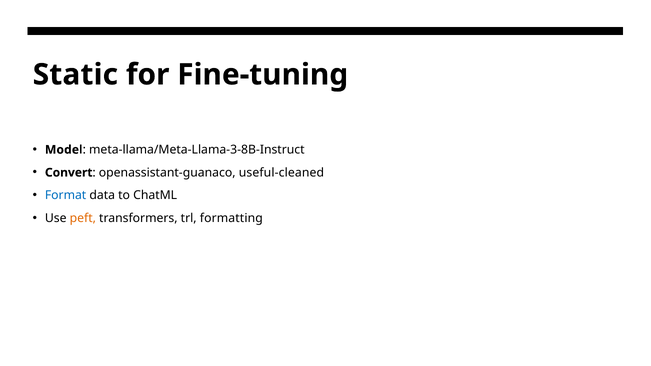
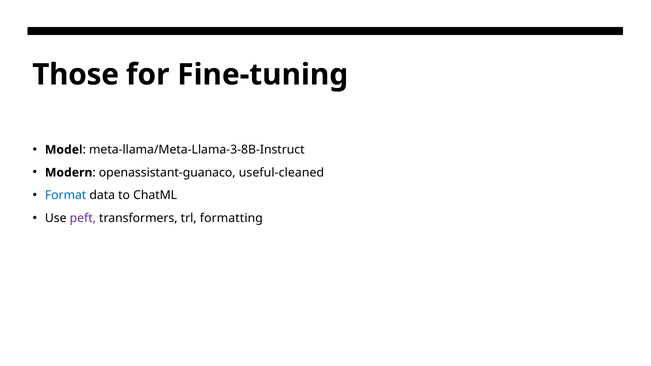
Static: Static -> Those
Convert: Convert -> Modern
peft colour: orange -> purple
